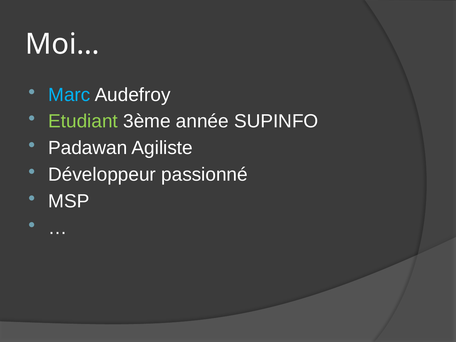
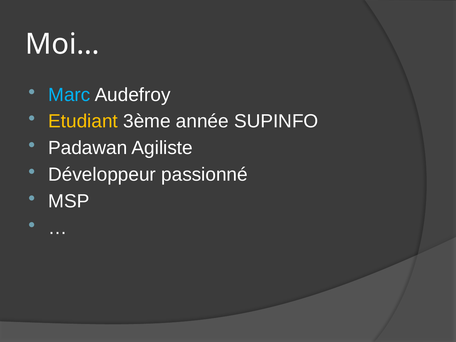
Etudiant colour: light green -> yellow
